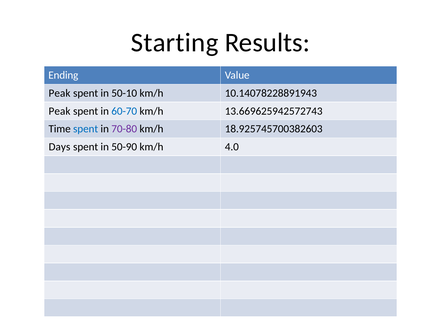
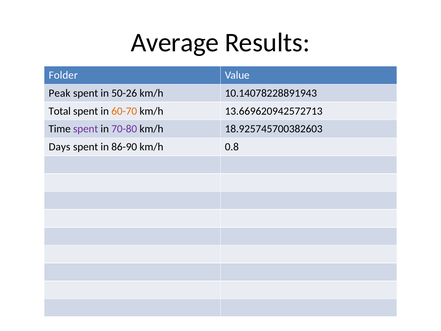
Starting: Starting -> Average
Ending: Ending -> Folder
50-10: 50-10 -> 50-26
Peak at (60, 111): Peak -> Total
60-70 colour: blue -> orange
13.669625942572743: 13.669625942572743 -> 13.669620942572713
spent at (86, 129) colour: blue -> purple
50-90: 50-90 -> 86-90
4.0: 4.0 -> 0.8
